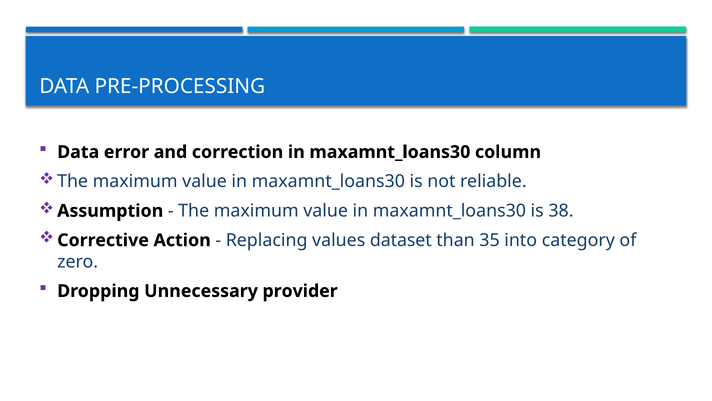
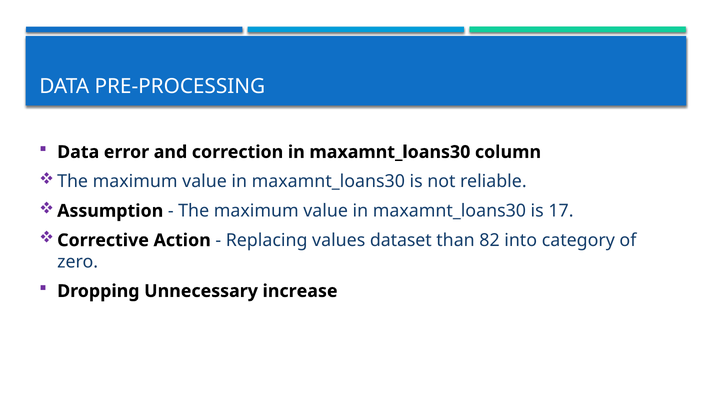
38: 38 -> 17
35: 35 -> 82
provider: provider -> increase
